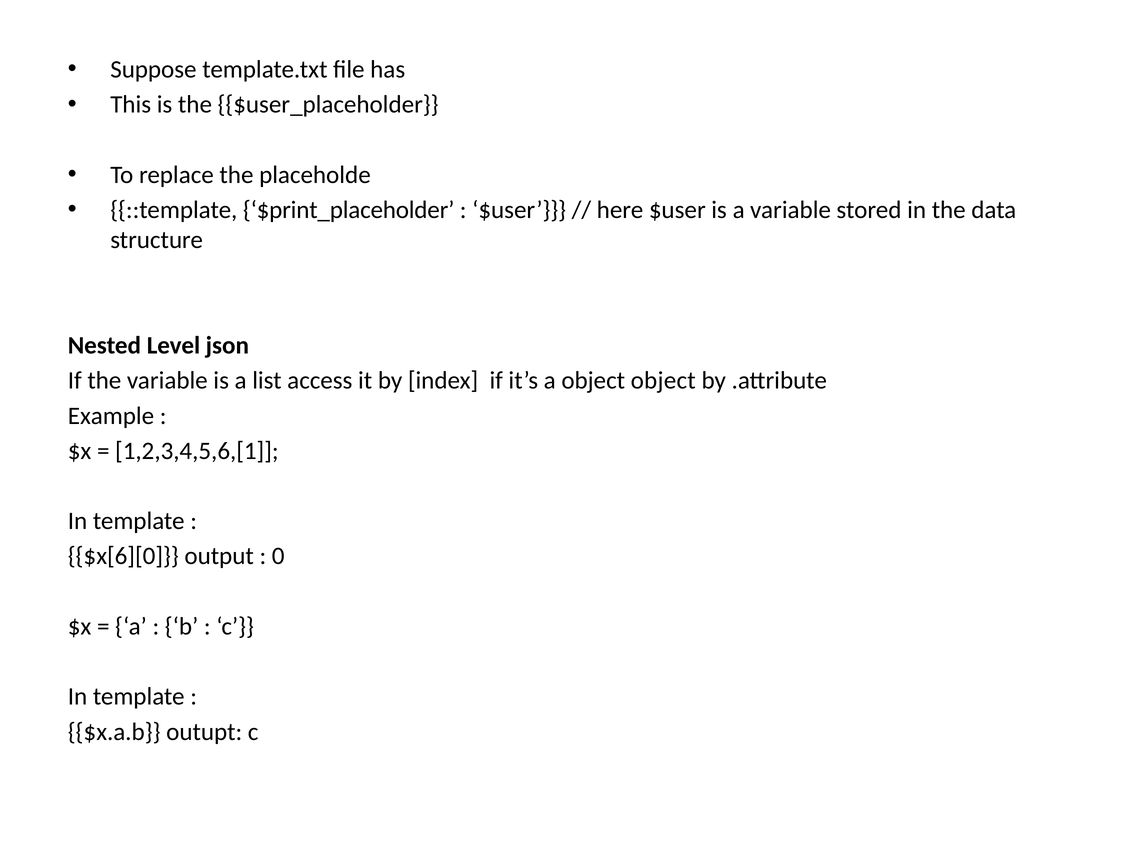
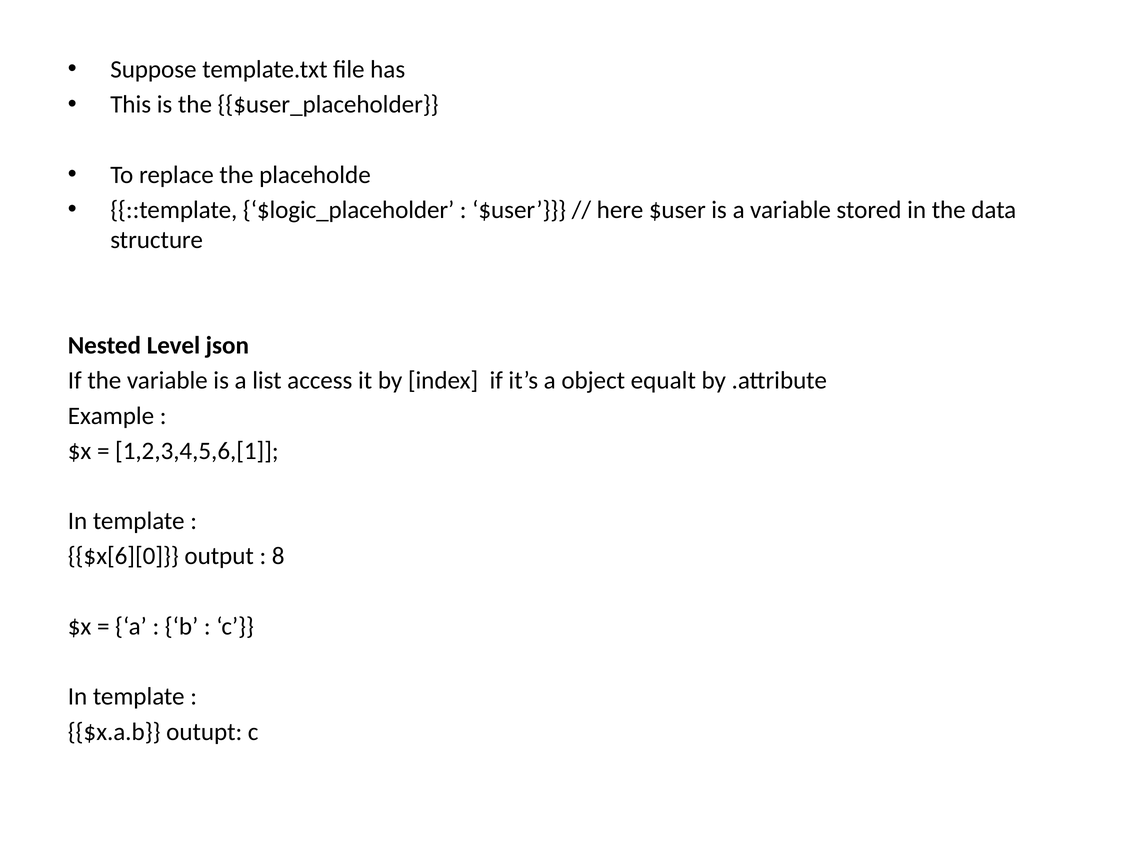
$print_placeholder: $print_placeholder -> $logic_placeholder
object object: object -> equalt
0: 0 -> 8
